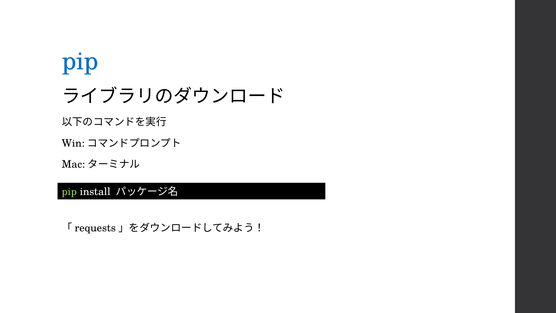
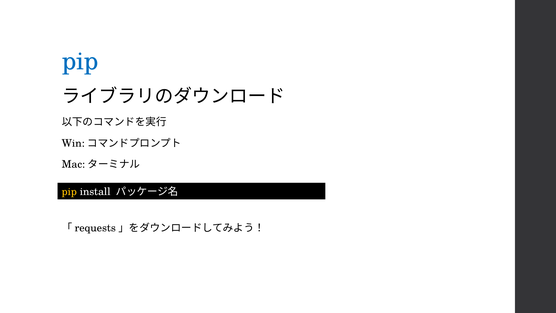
pip at (69, 192) colour: light green -> yellow
